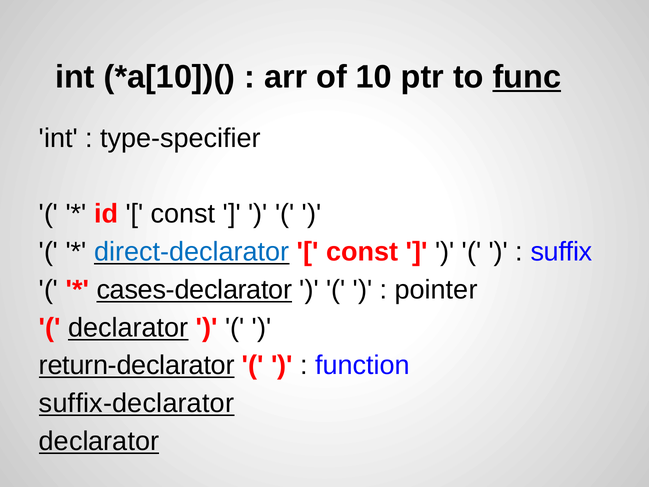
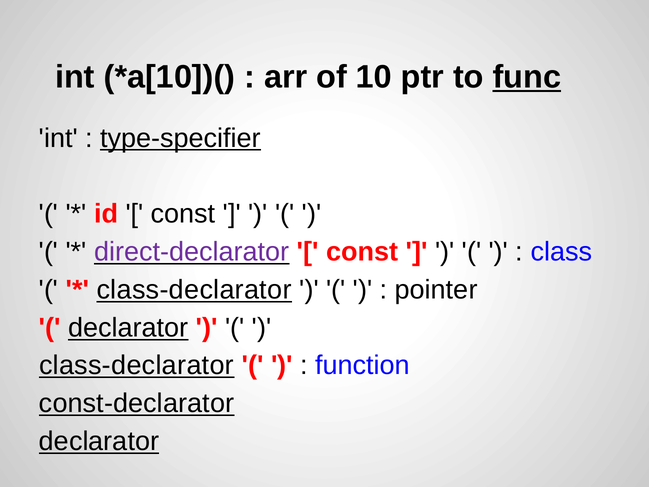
type-specifier underline: none -> present
direct-declarator colour: blue -> purple
suffix: suffix -> class
cases-declarator at (194, 290): cases-declarator -> class-declarator
return-declarator at (137, 365): return-declarator -> class-declarator
suffix-declarator: suffix-declarator -> const-declarator
